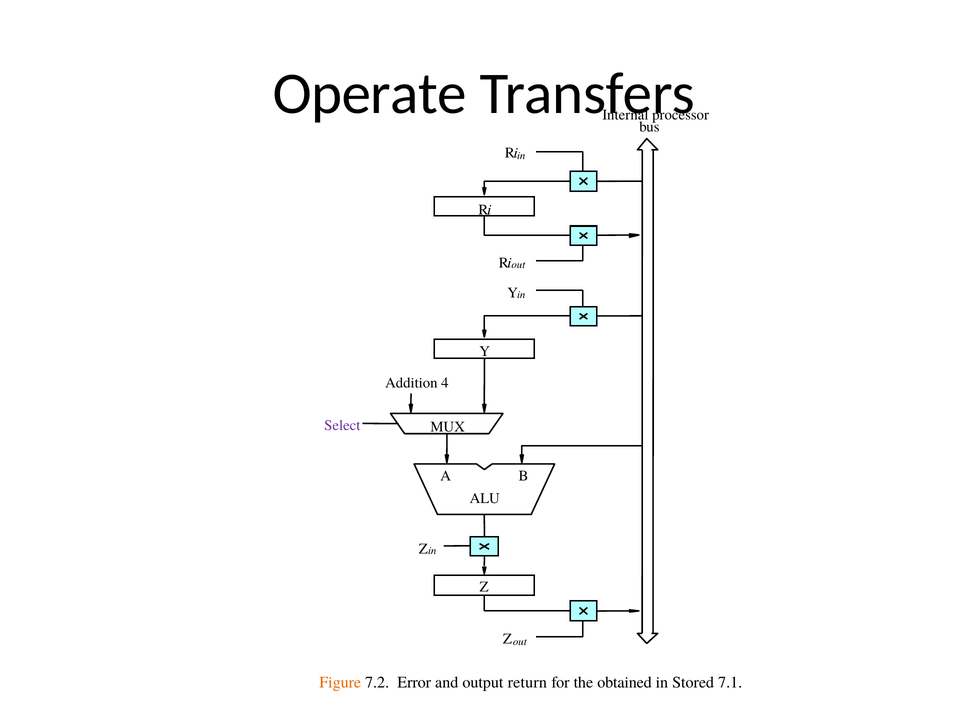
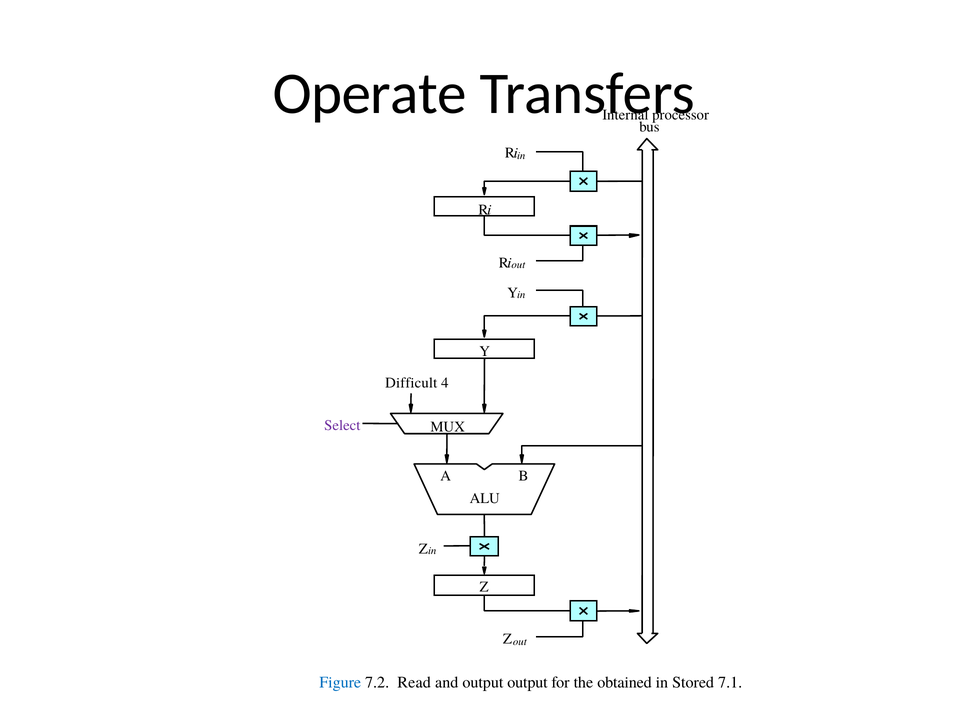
Addition: Addition -> Difficult
Figure colour: orange -> blue
Error: Error -> Read
output return: return -> output
